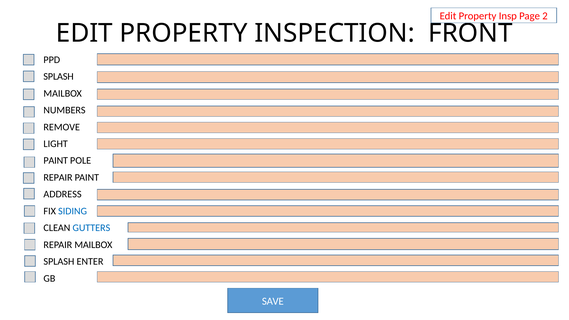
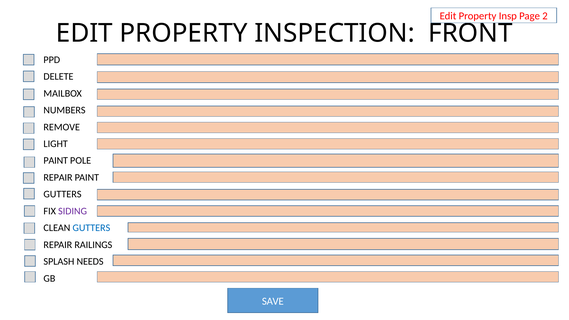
SPLASH at (59, 77): SPLASH -> DELETE
ADDRESS at (63, 194): ADDRESS -> GUTTERS
SIDING colour: blue -> purple
REPAIR MAILBOX: MAILBOX -> RAILINGS
ENTER: ENTER -> NEEDS
